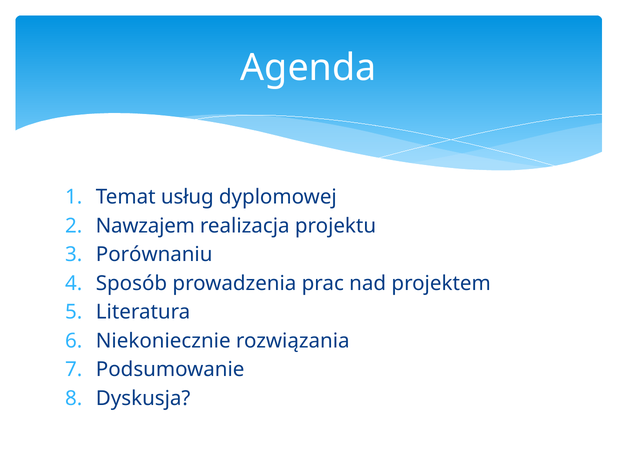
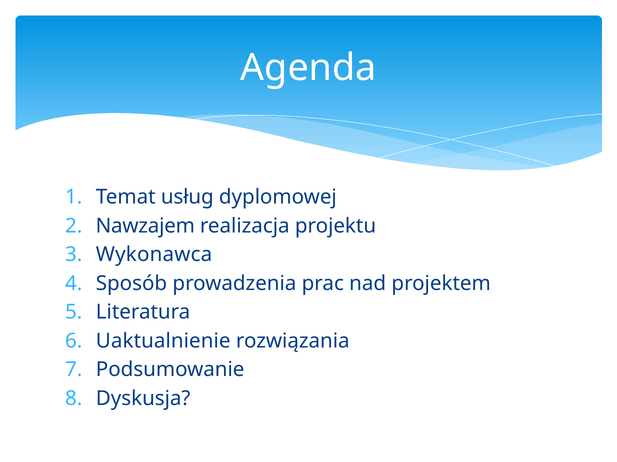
Porównaniu: Porównaniu -> Wykonawca
Niekoniecznie: Niekoniecznie -> Uaktualnienie
